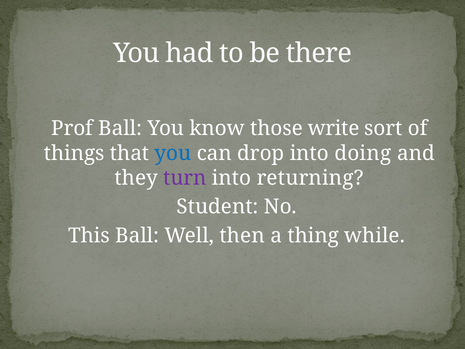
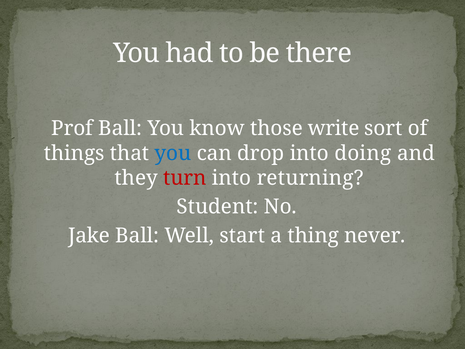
turn colour: purple -> red
This: This -> Jake
then: then -> start
while: while -> never
